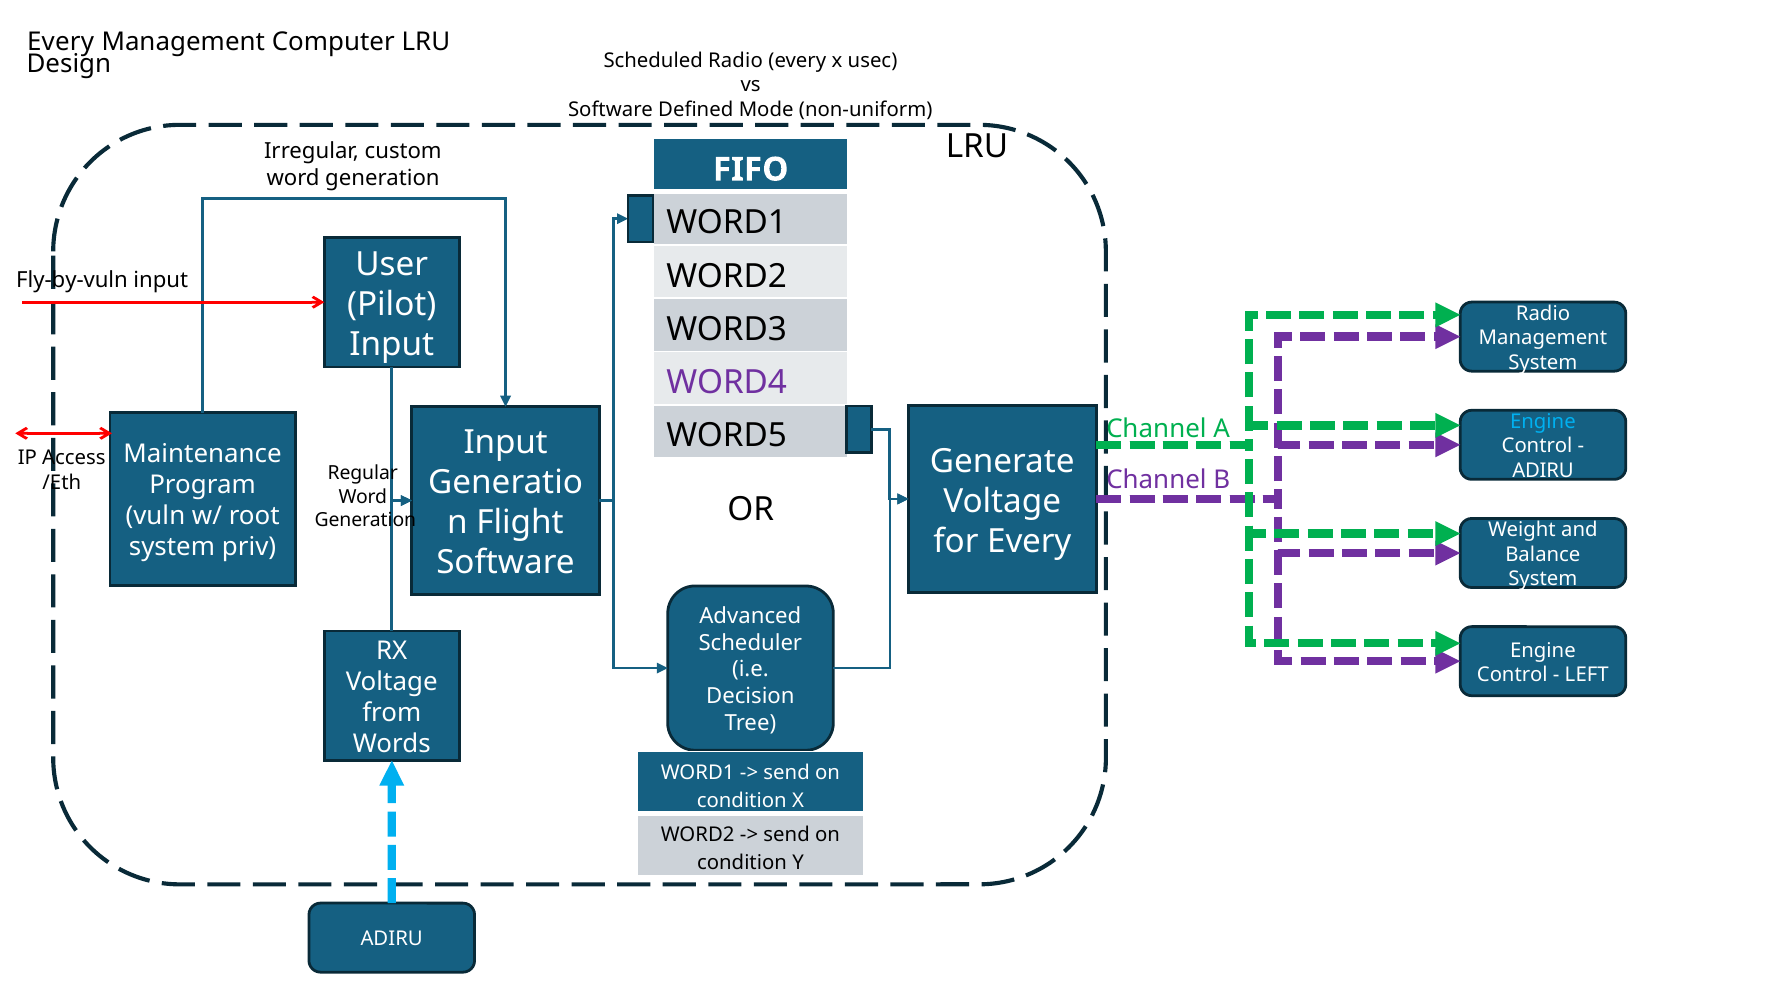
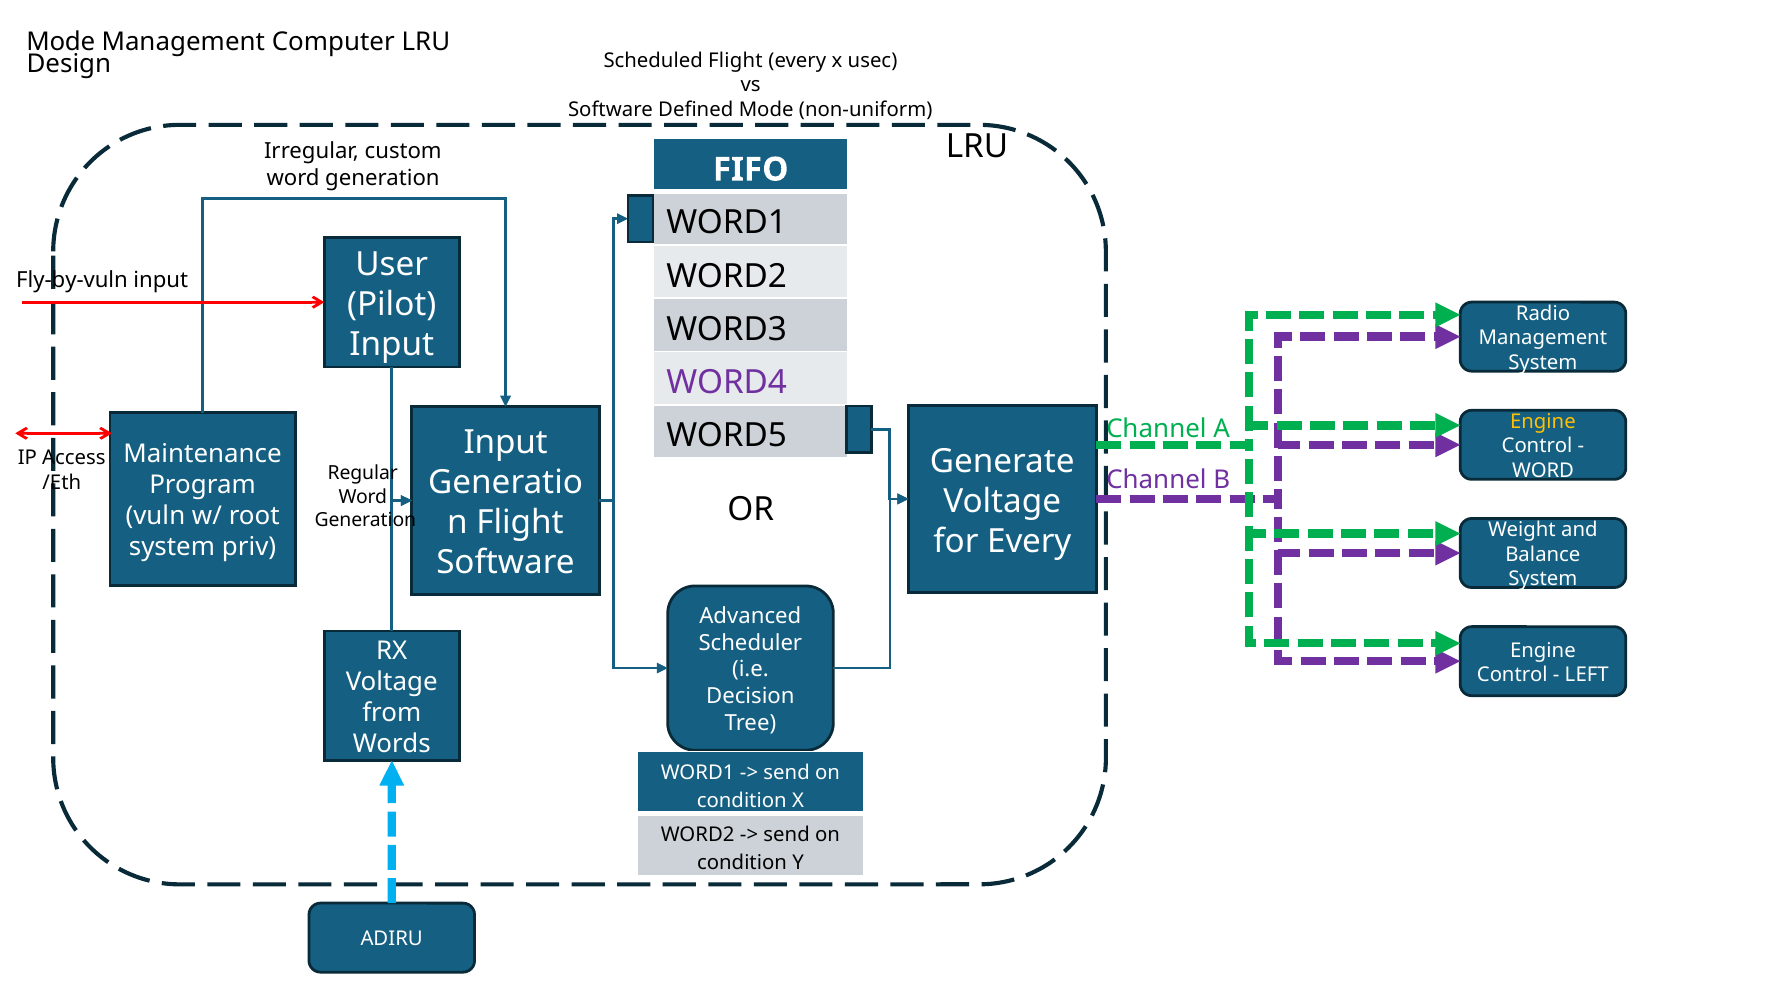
Every at (61, 42): Every -> Mode
Scheduled Radio: Radio -> Flight
Engine at (1543, 422) colour: light blue -> yellow
ADIRU at (1543, 471): ADIRU -> WORD
